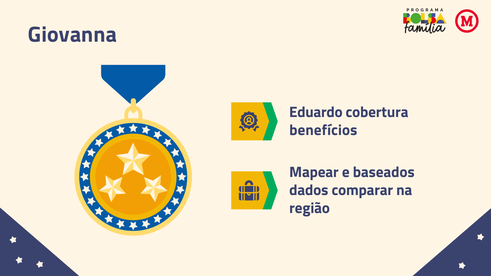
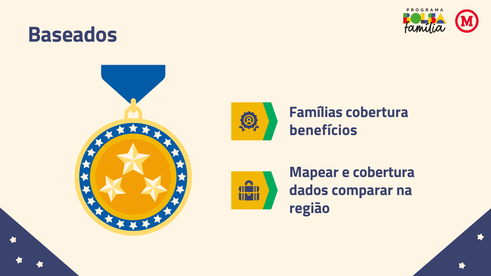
Giovanna: Giovanna -> Baseados
Eduardo: Eduardo -> Famílias
e baseados: baseados -> cobertura
